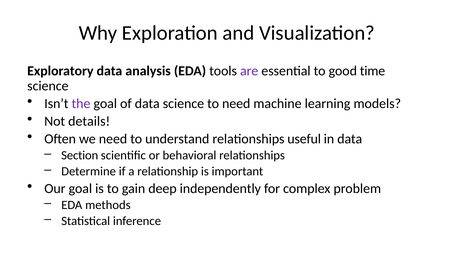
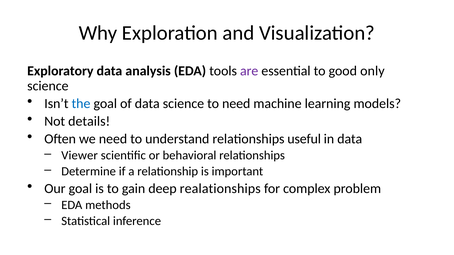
time: time -> only
the colour: purple -> blue
Section: Section -> Viewer
independently: independently -> realationships
